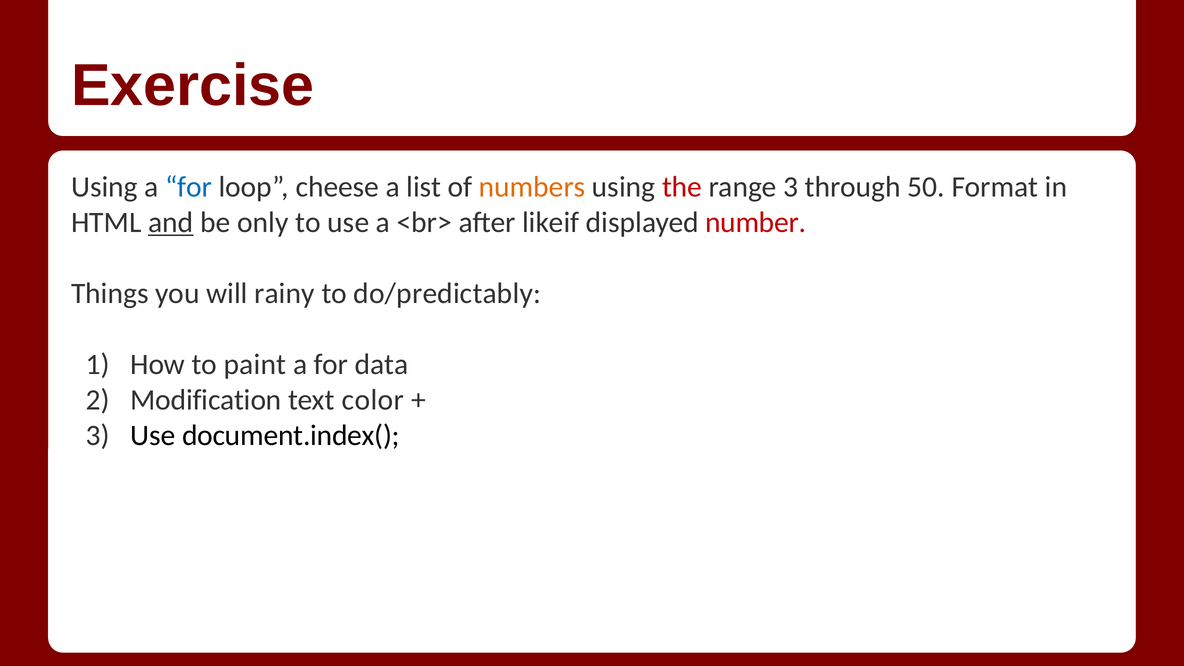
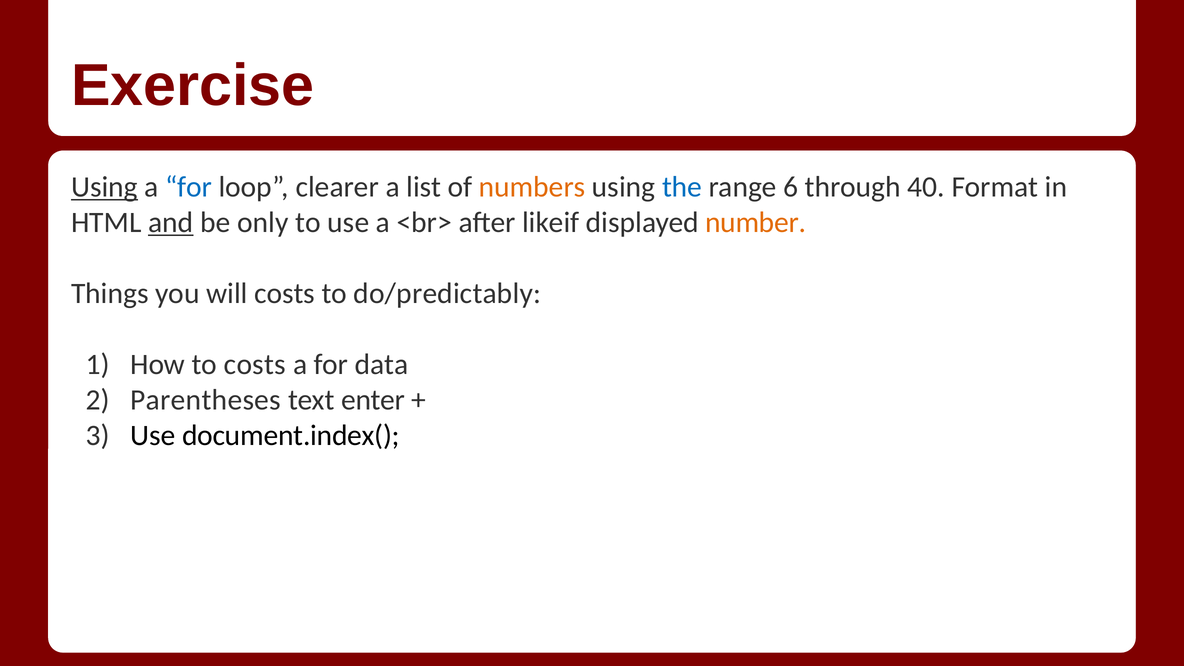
Using at (104, 187) underline: none -> present
cheese: cheese -> clearer
the colour: red -> blue
range 3: 3 -> 6
50: 50 -> 40
number colour: red -> orange
will rainy: rainy -> costs
to paint: paint -> costs
Modification: Modification -> Parentheses
color: color -> enter
